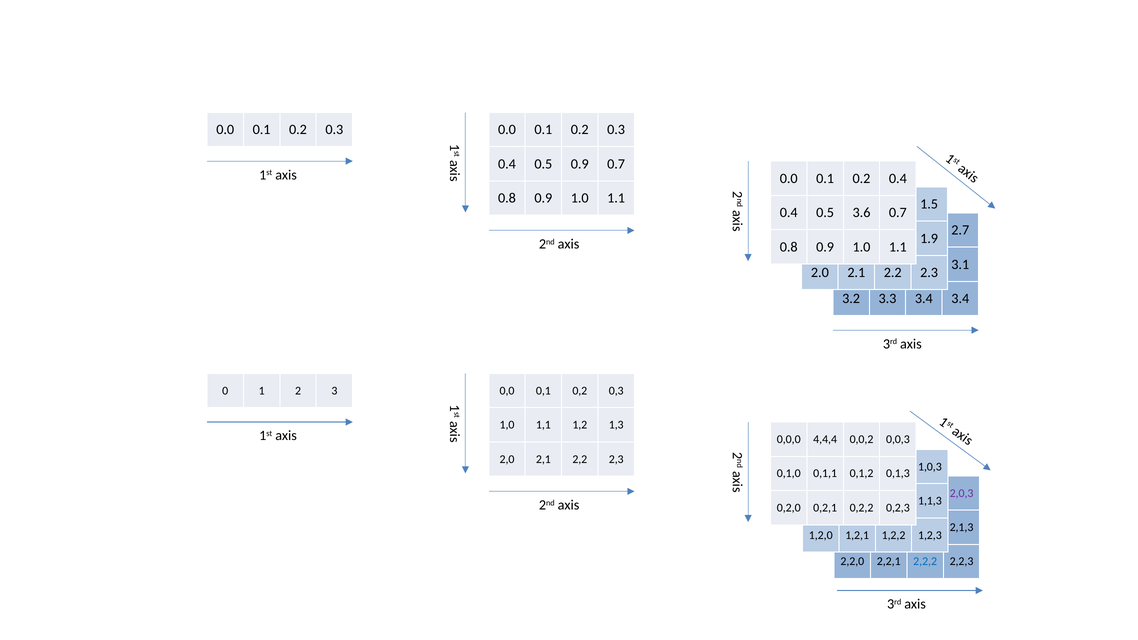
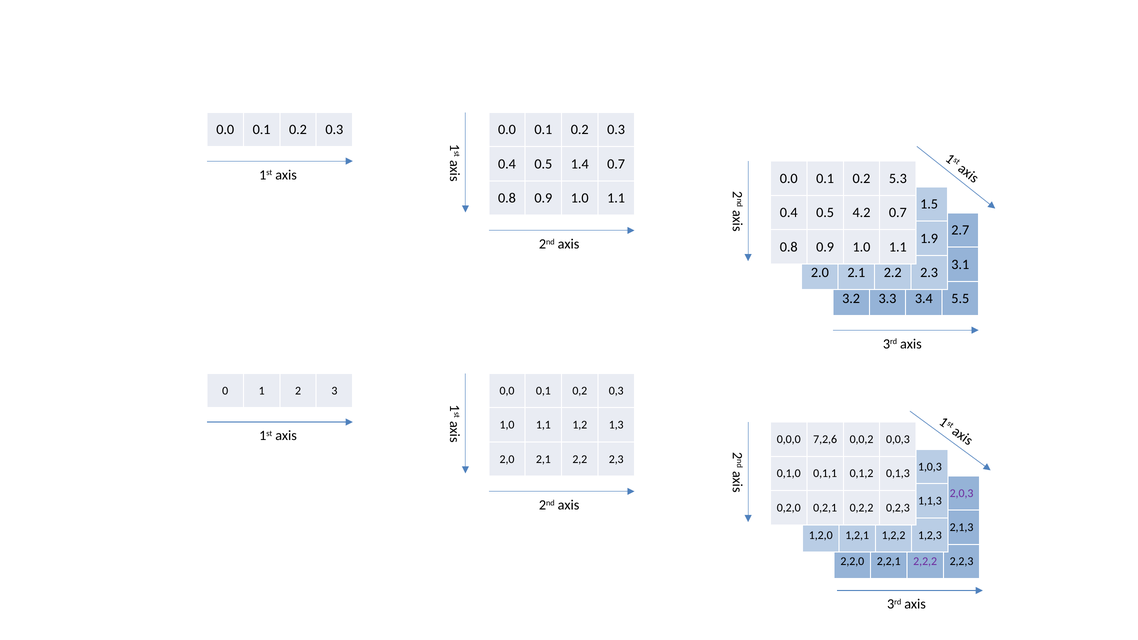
0.5 0.9: 0.9 -> 1.4
0.2 0.4: 0.4 -> 5.3
3.6: 3.6 -> 4.2
3.4 3.4: 3.4 -> 5.5
4,4,4: 4,4,4 -> 7,2,6
2,2,2 colour: blue -> purple
